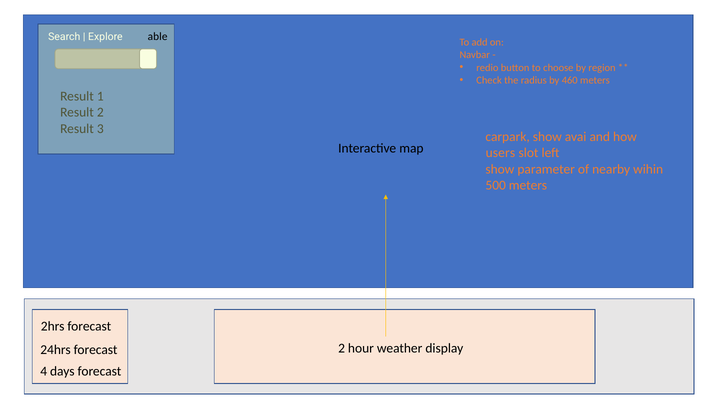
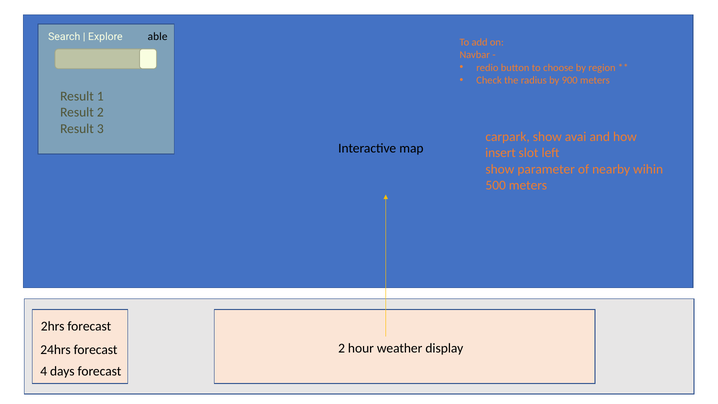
460: 460 -> 900
users: users -> insert
